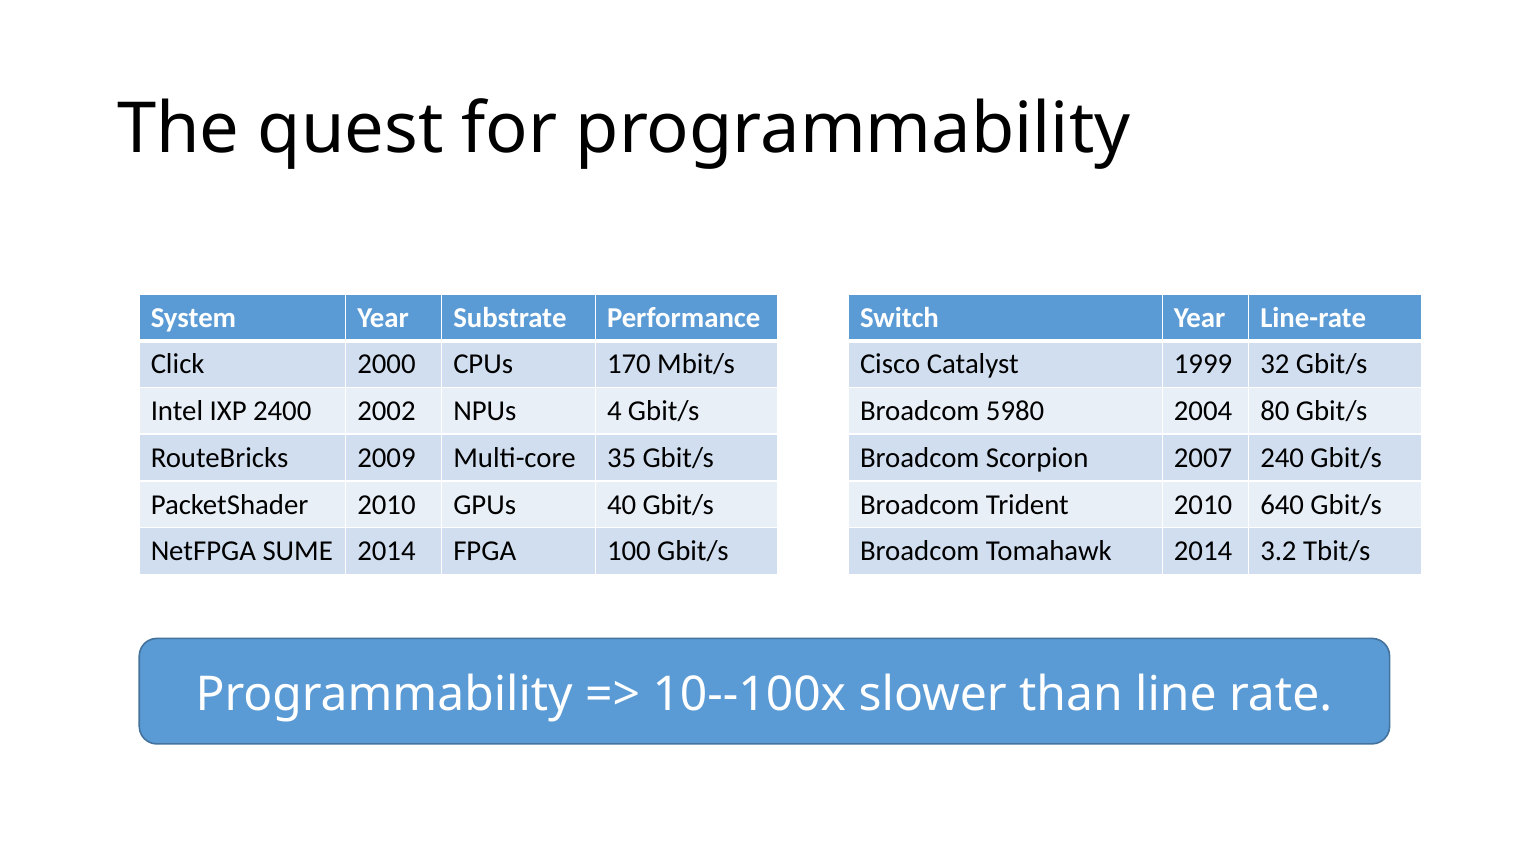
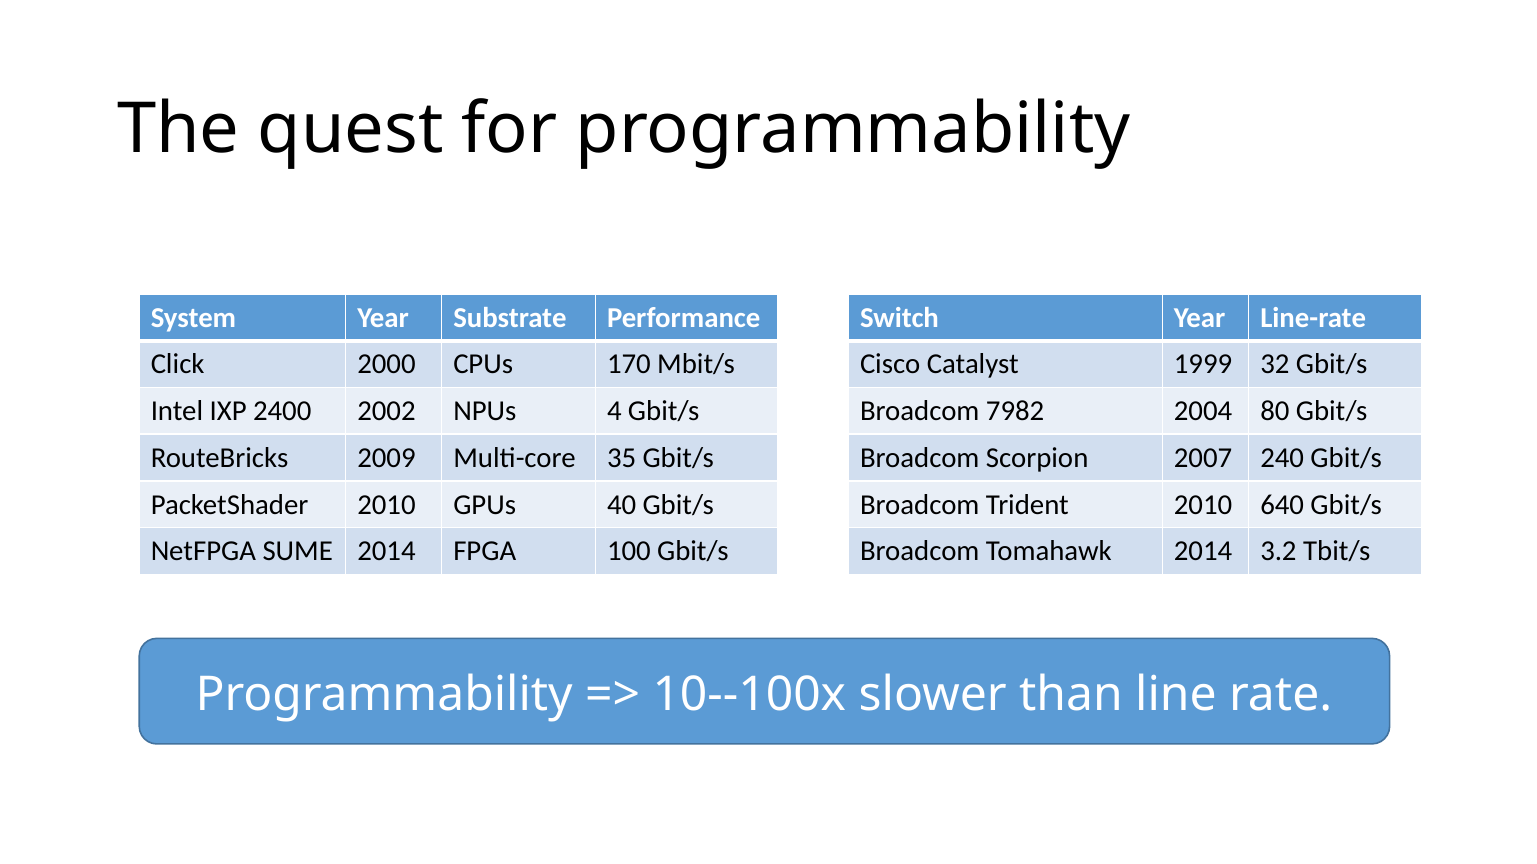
5980: 5980 -> 7982
